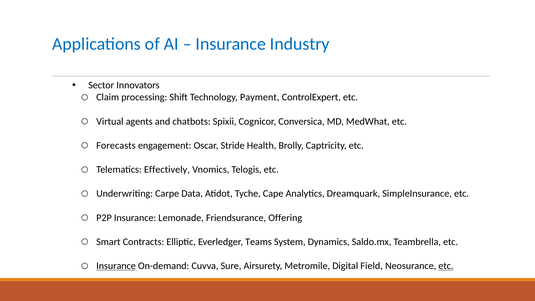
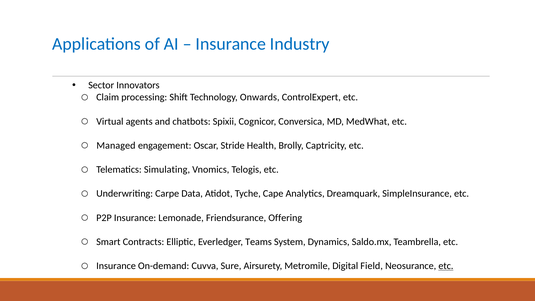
Payment: Payment -> Onwards
Forecasts: Forecasts -> Managed
Effectively: Effectively -> Simulating
Insurance at (116, 266) underline: present -> none
